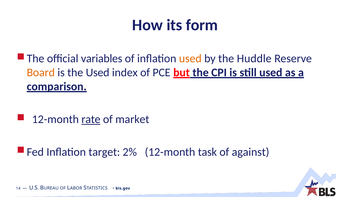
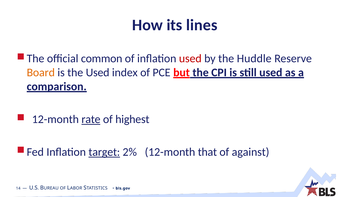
form: form -> lines
variables: variables -> common
used at (190, 59) colour: orange -> red
market: market -> highest
target underline: none -> present
task: task -> that
